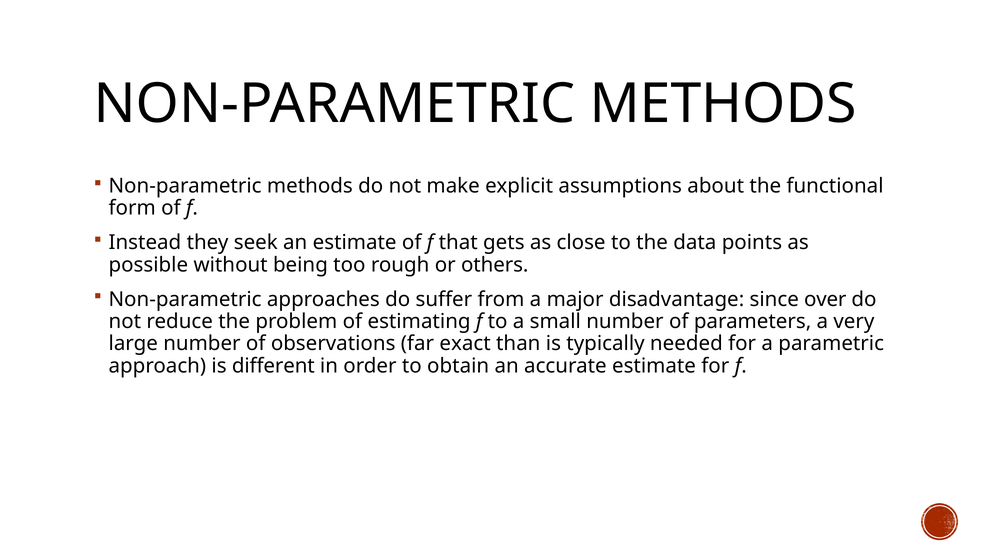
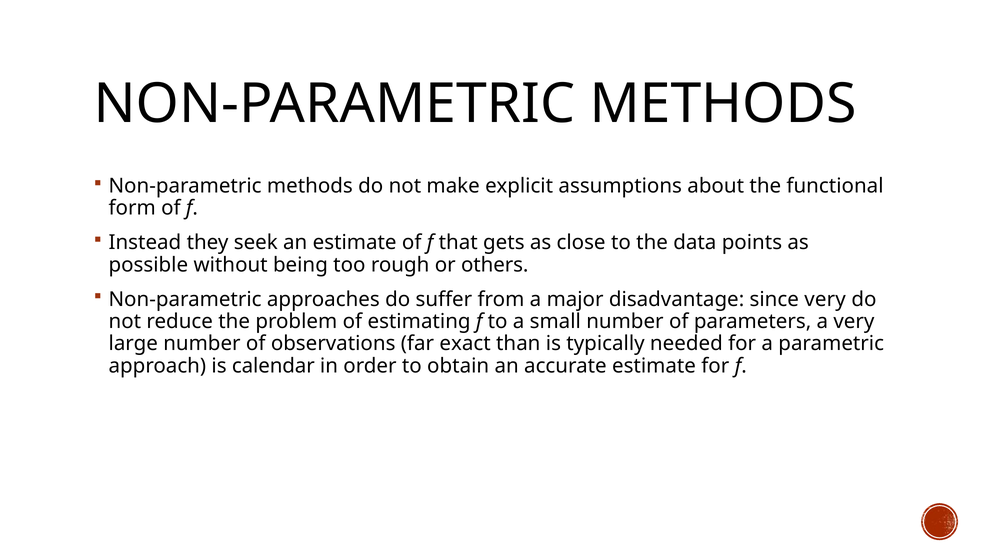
since over: over -> very
different: different -> calendar
